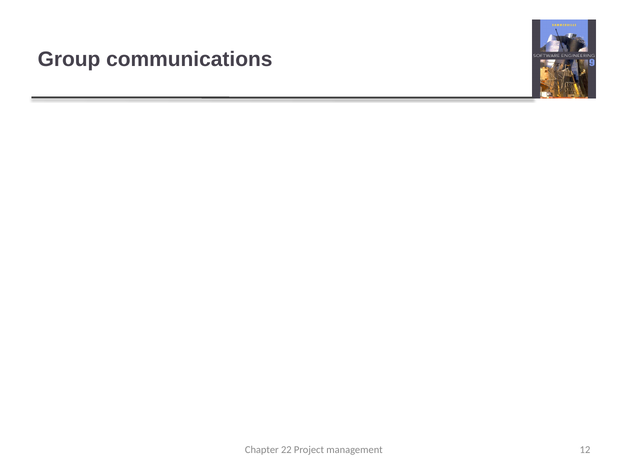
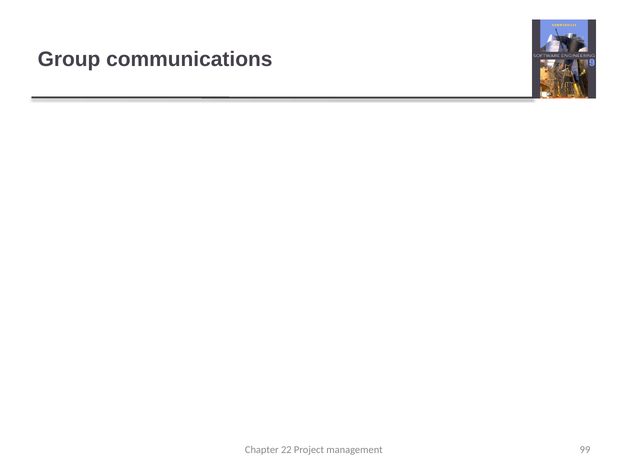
12: 12 -> 99
